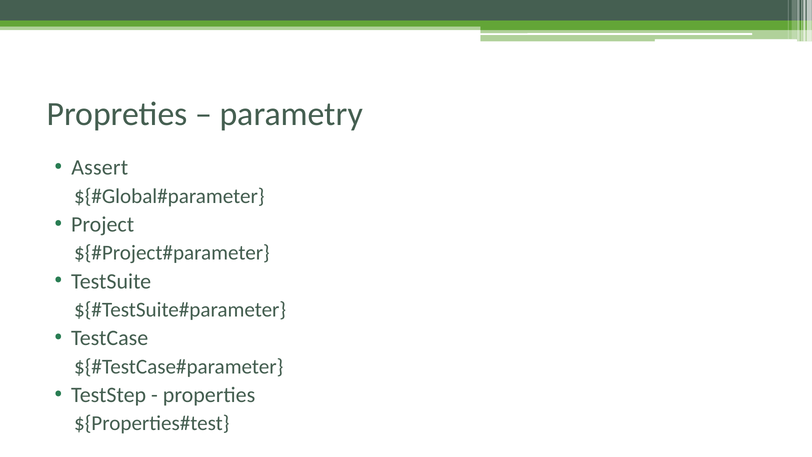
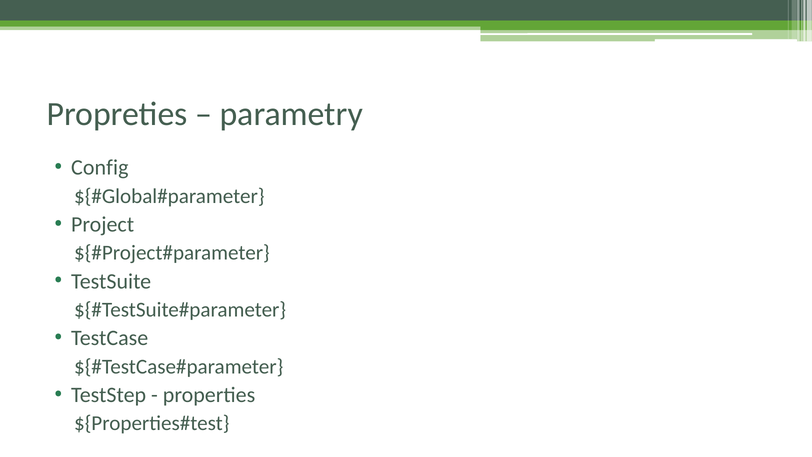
Assert: Assert -> Config
